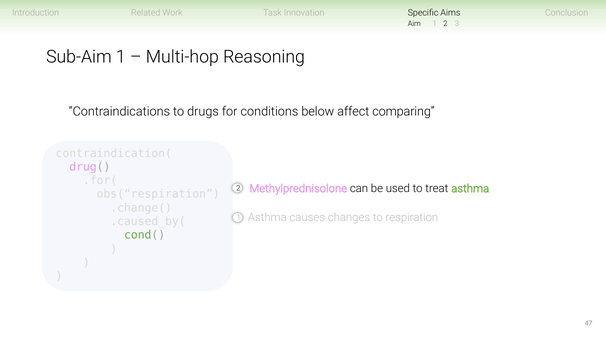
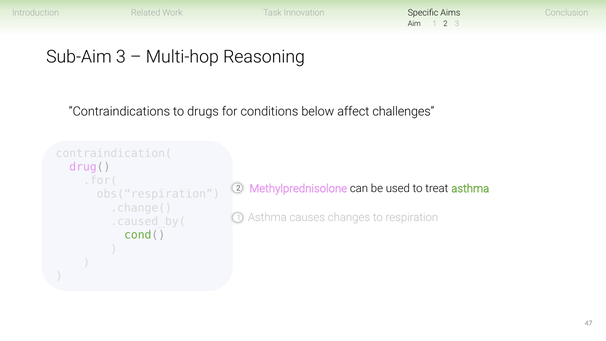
Sub-Aim 1: 1 -> 3
comparing: comparing -> challenges
